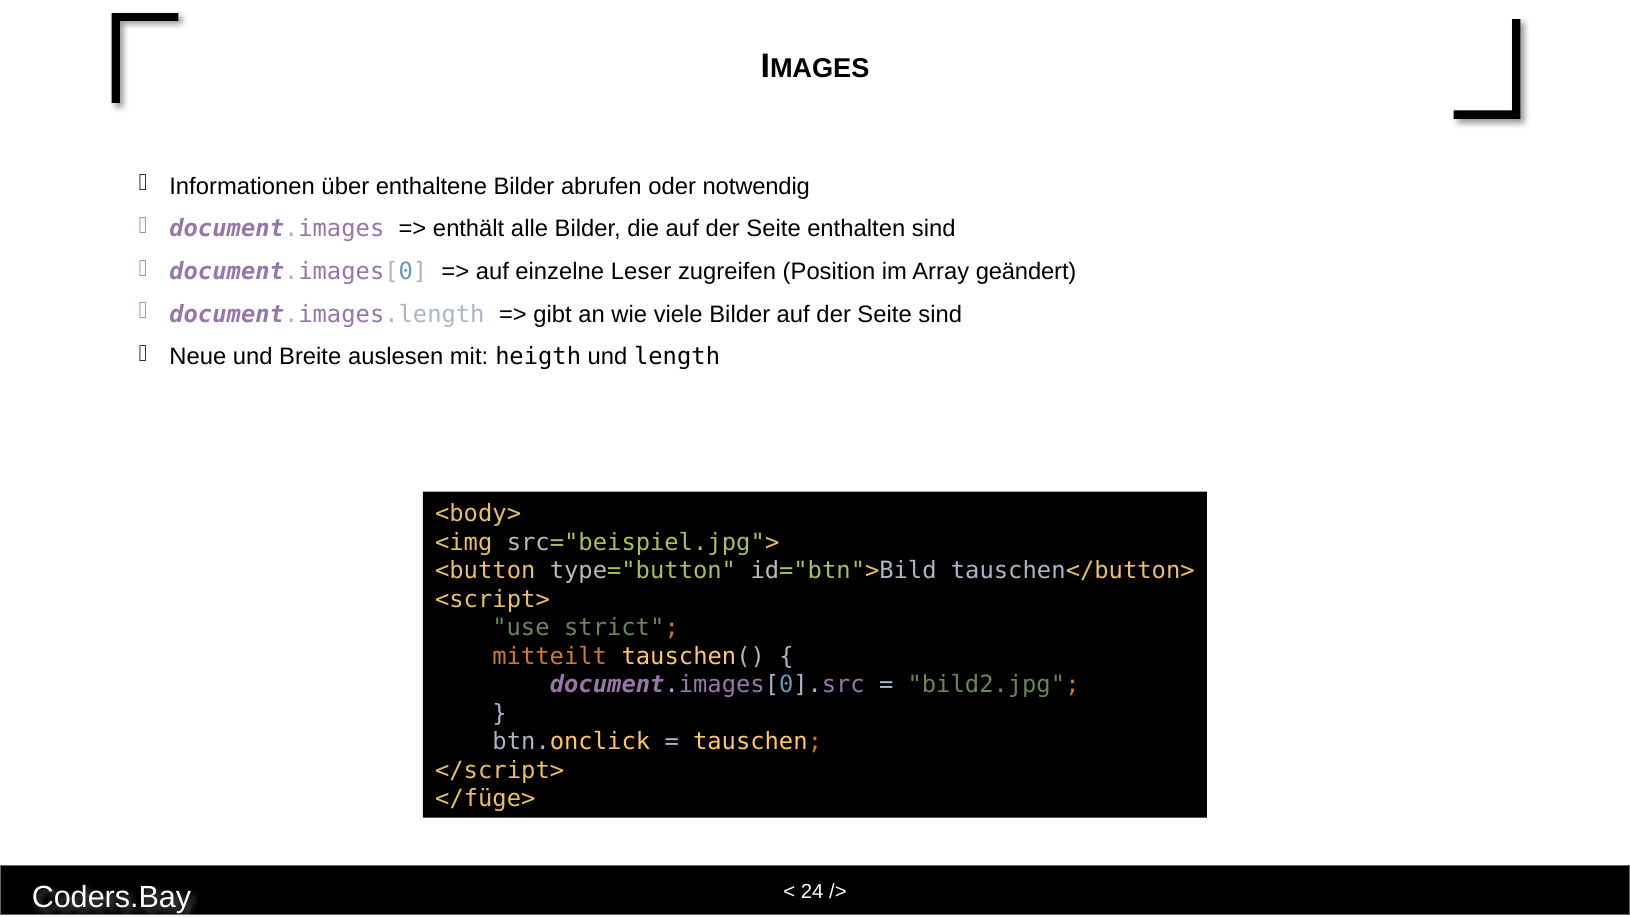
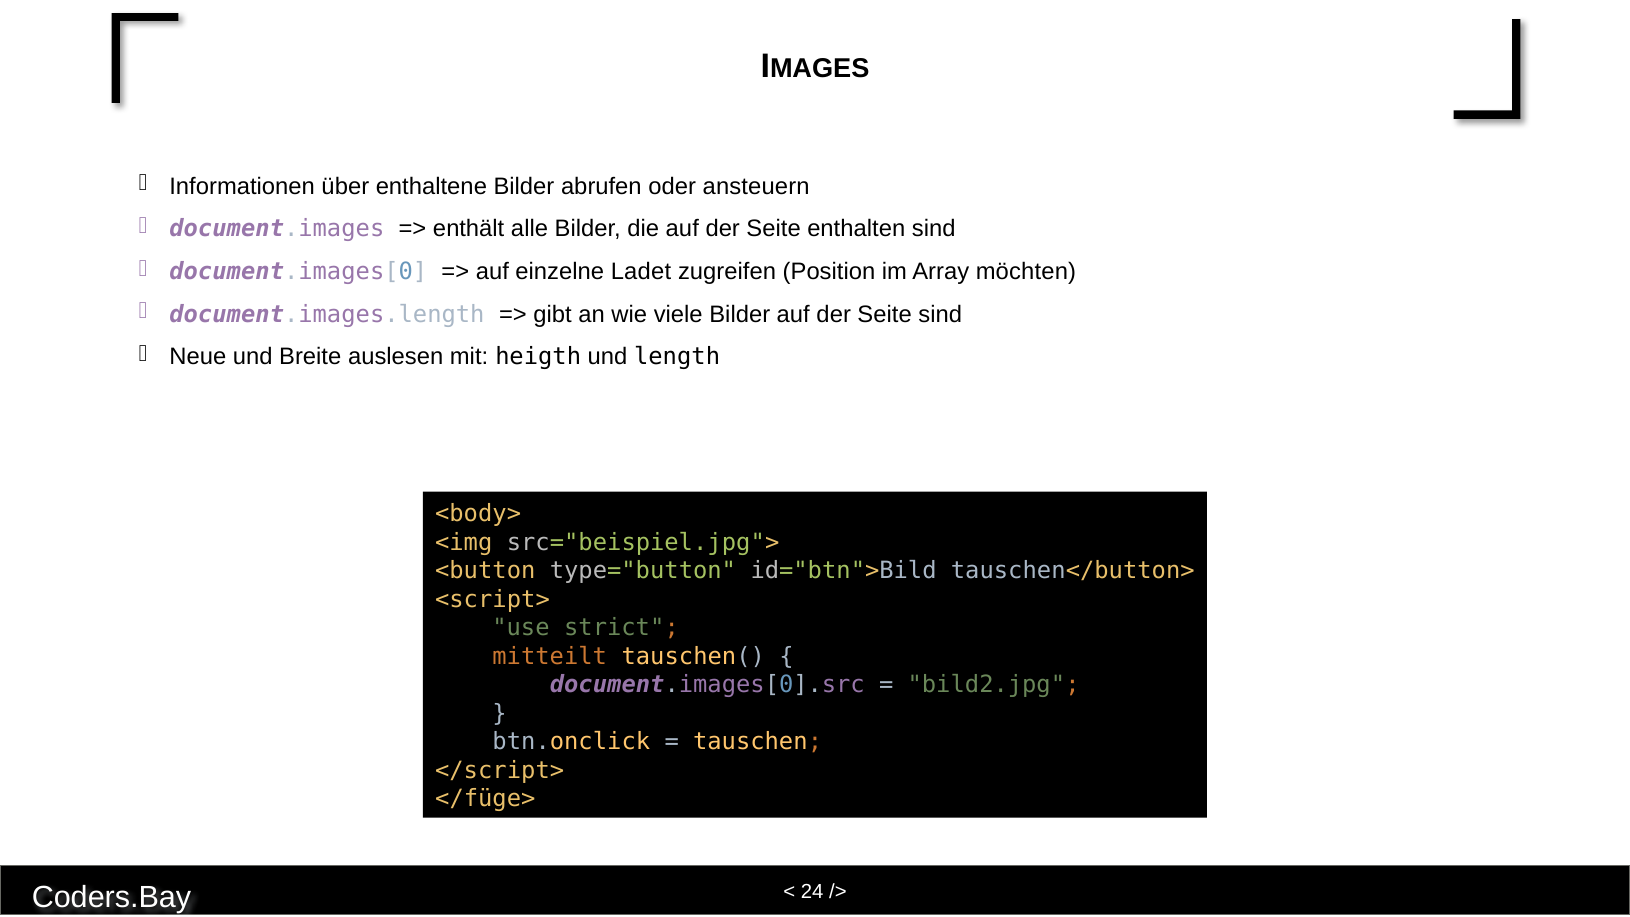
notwendig: notwendig -> ansteuern
Leser: Leser -> Ladet
geändert: geändert -> möchten
